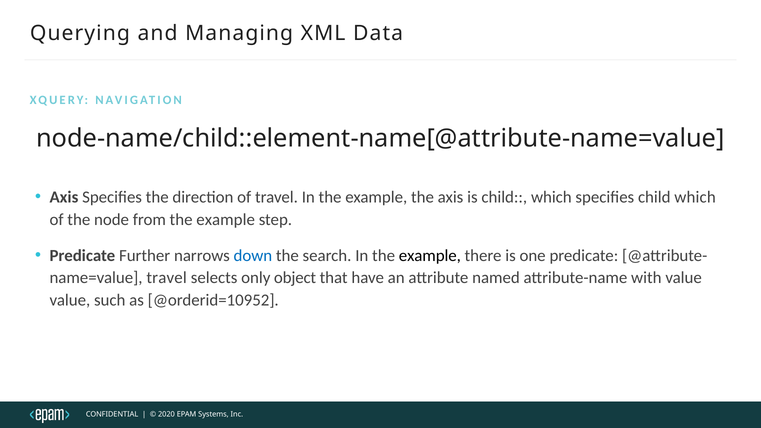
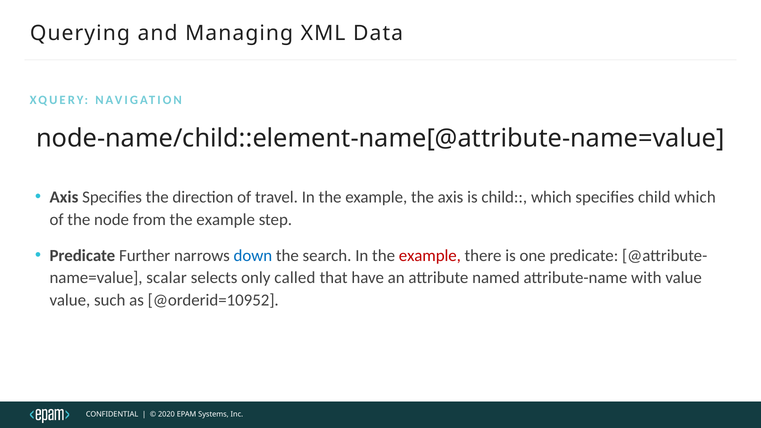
example at (430, 256) colour: black -> red
travel at (167, 278): travel -> scalar
object: object -> called
